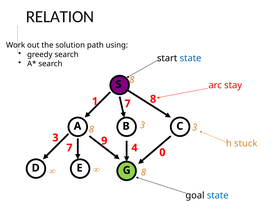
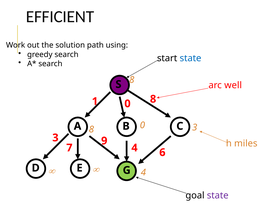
RELATION: RELATION -> EFFICIENT
stay: stay -> well
1 7: 7 -> 0
8 3: 3 -> 0
stuck: stuck -> miles
0: 0 -> 6
8 at (143, 173): 8 -> 4
state at (218, 196) colour: blue -> purple
